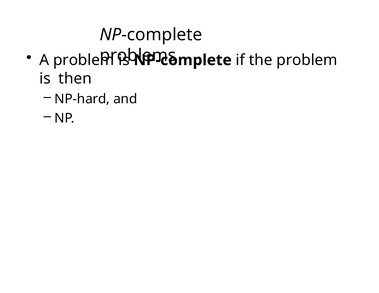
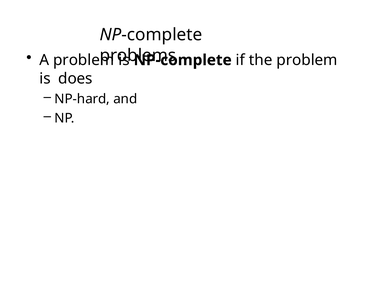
then: then -> does
